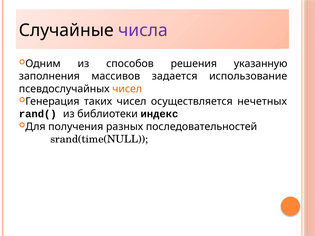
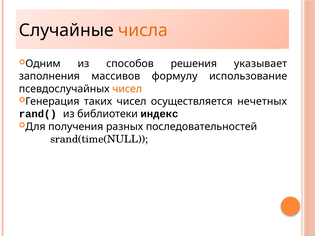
числа colour: purple -> orange
указанную: указанную -> указывает
задается: задается -> формулу
